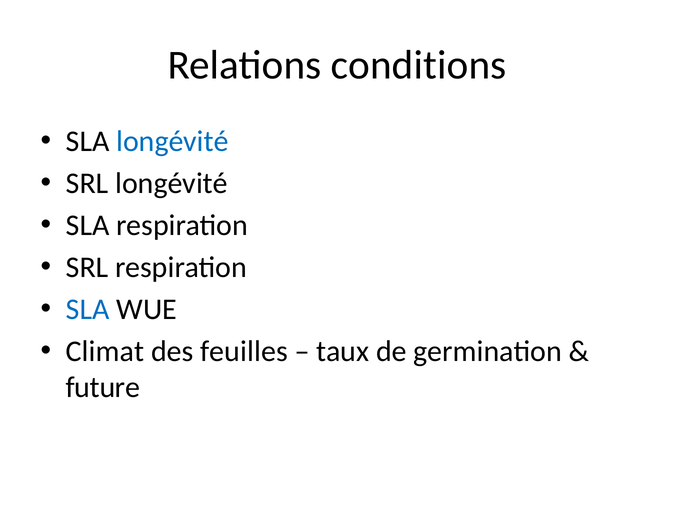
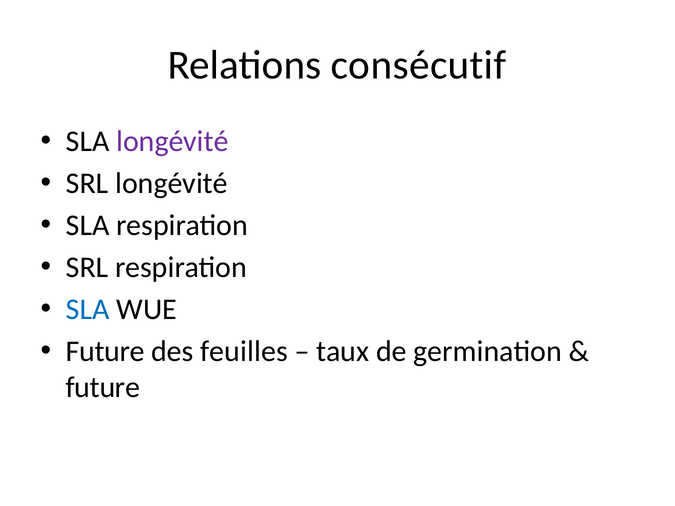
conditions: conditions -> consécutif
longévité at (172, 142) colour: blue -> purple
Climat at (105, 352): Climat -> Future
